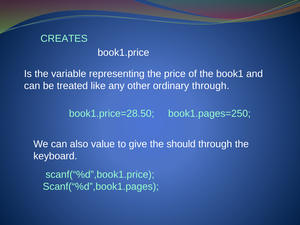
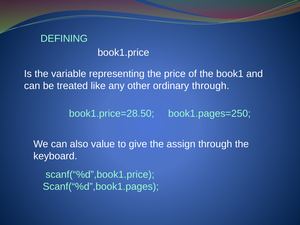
CREATES: CREATES -> DEFINING
should: should -> assign
